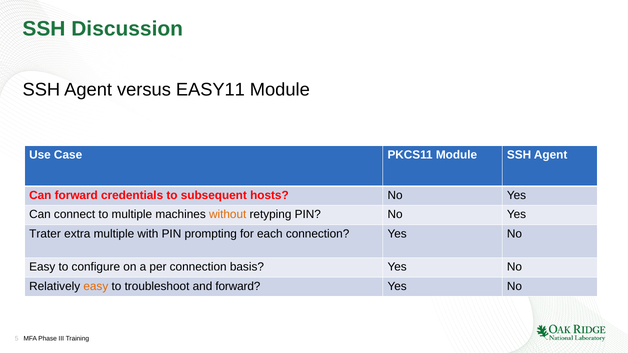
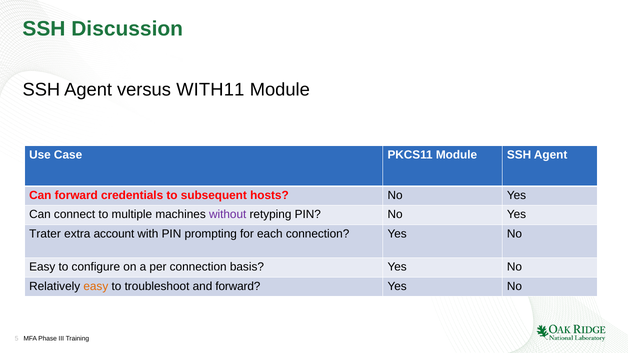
EASY11: EASY11 -> WITH11
without colour: orange -> purple
extra multiple: multiple -> account
